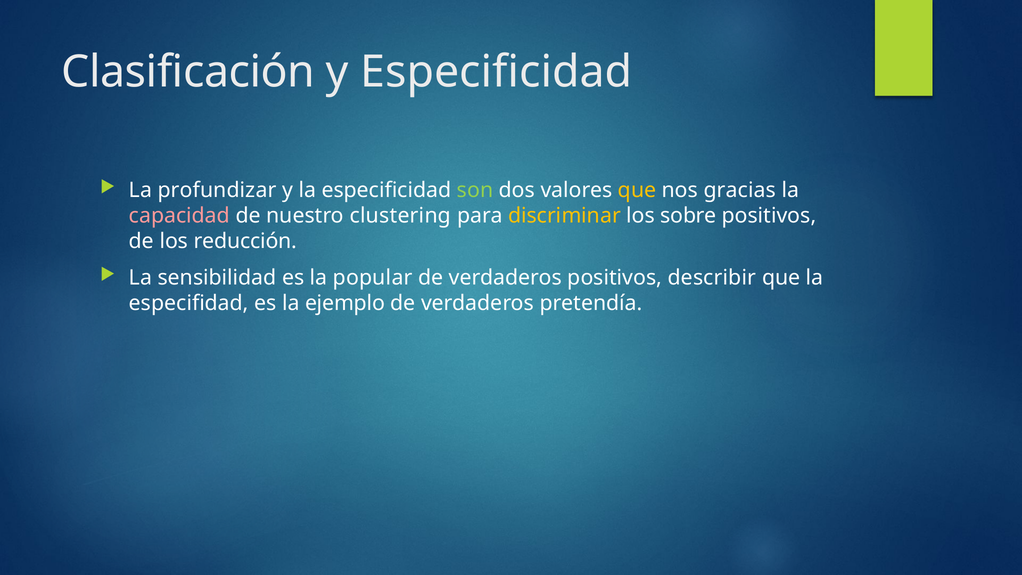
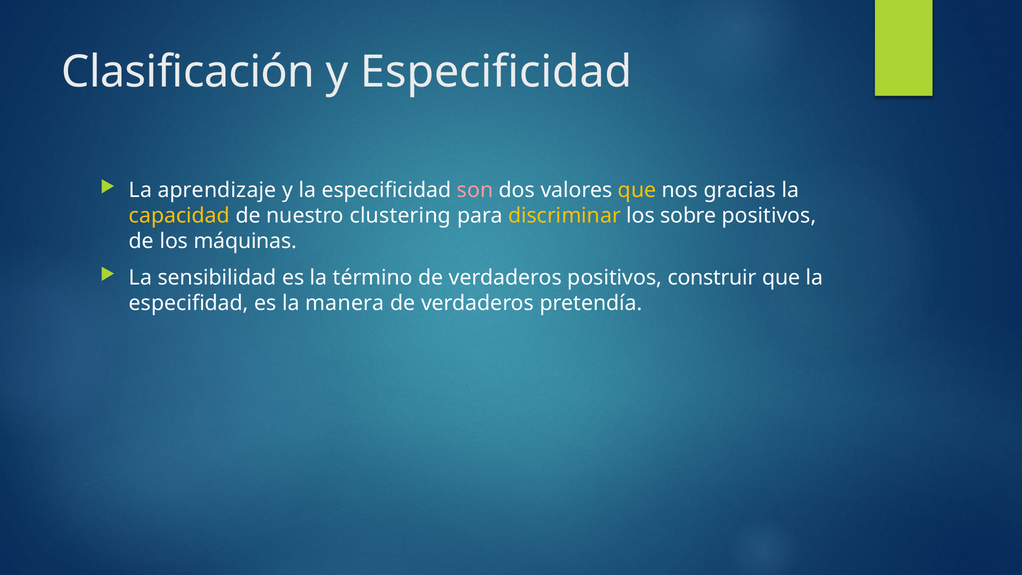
profundizar: profundizar -> aprendizaje
son colour: light green -> pink
capacidad colour: pink -> yellow
reducción: reducción -> máquinas
popular: popular -> término
describir: describir -> construir
ejemplo: ejemplo -> manera
